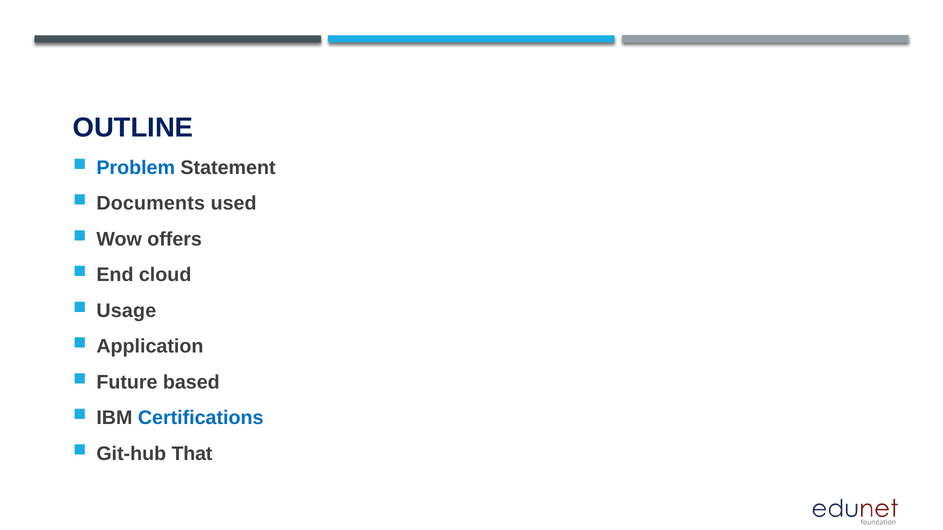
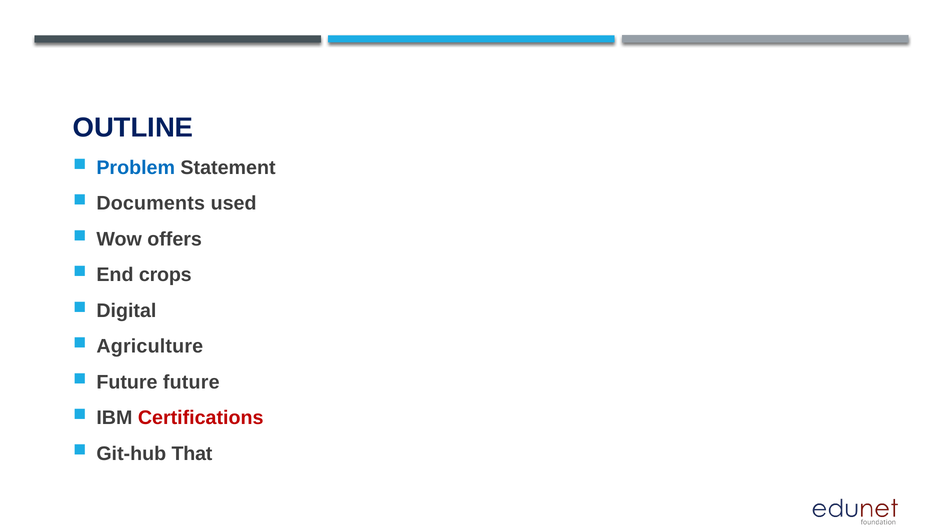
cloud: cloud -> crops
Usage: Usage -> Digital
Application: Application -> Agriculture
Future based: based -> future
Certifications colour: blue -> red
